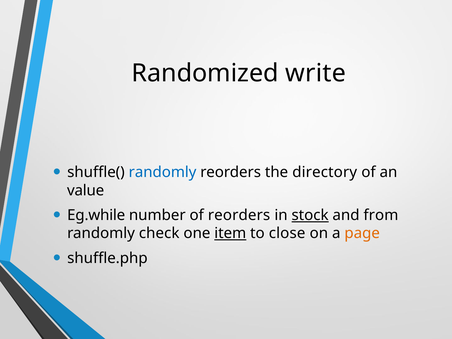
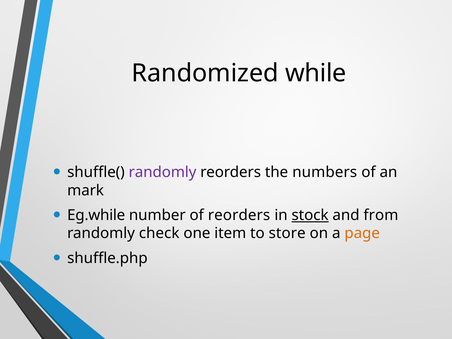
write: write -> while
randomly at (163, 172) colour: blue -> purple
directory: directory -> numbers
value: value -> mark
item underline: present -> none
close: close -> store
